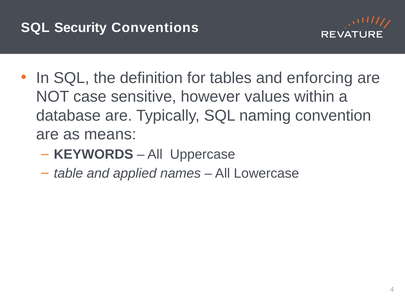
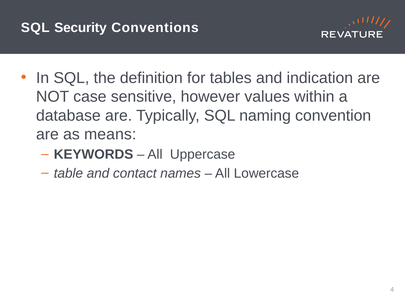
enforcing: enforcing -> indication
applied: applied -> contact
